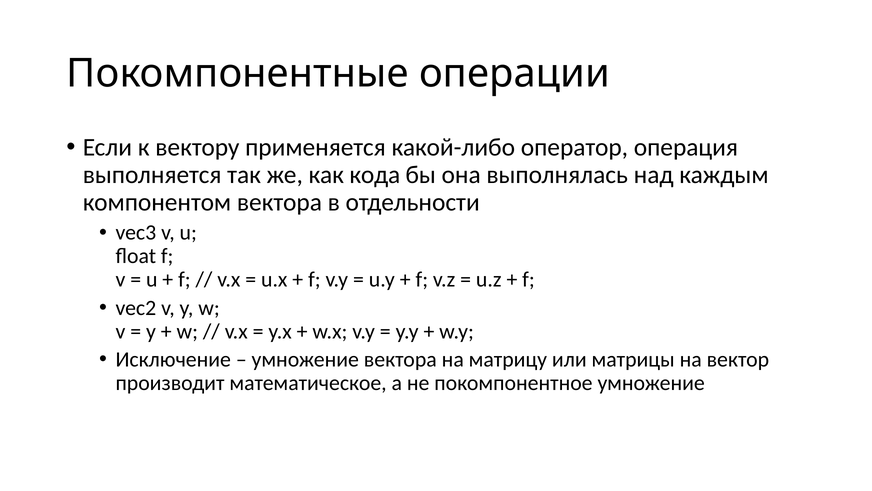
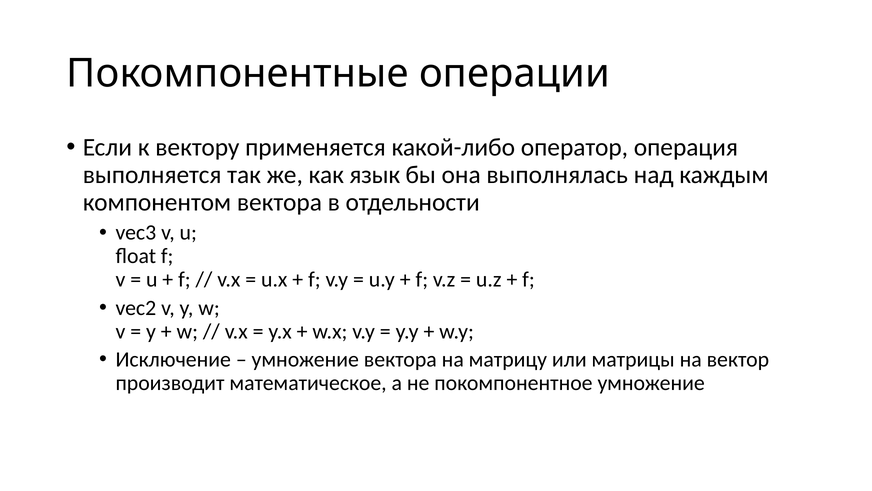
кода: кода -> язык
